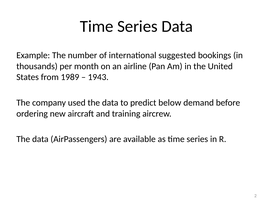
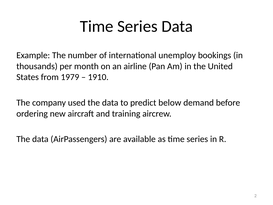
suggested: suggested -> unemploy
1989: 1989 -> 1979
1943: 1943 -> 1910
